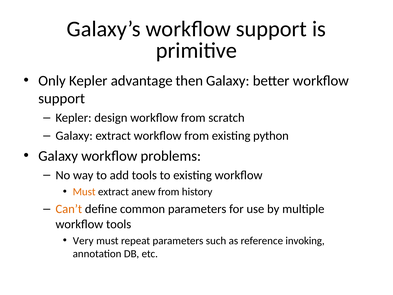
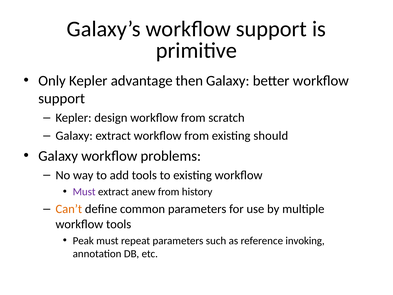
python: python -> should
Must at (84, 192) colour: orange -> purple
Very: Very -> Peak
